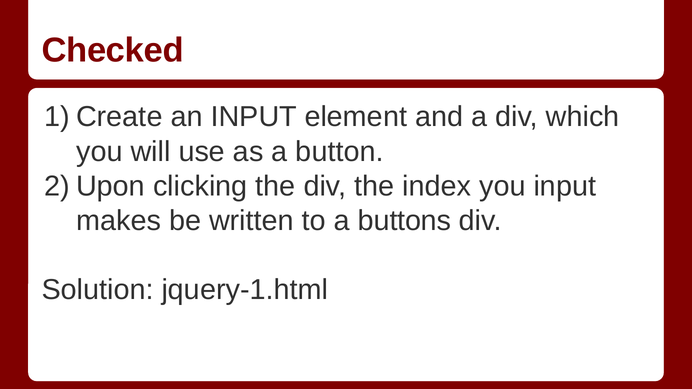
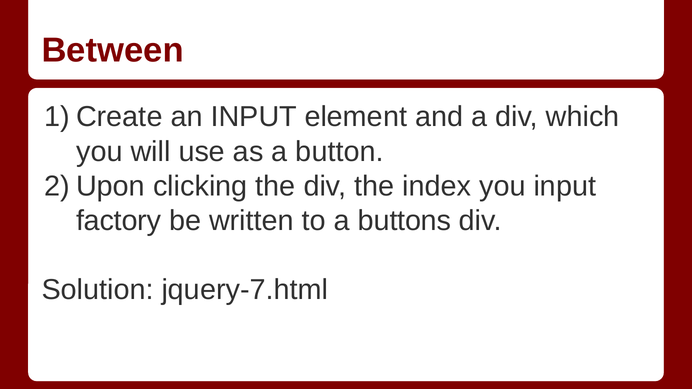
Checked: Checked -> Between
makes: makes -> factory
jquery-1.html: jquery-1.html -> jquery-7.html
